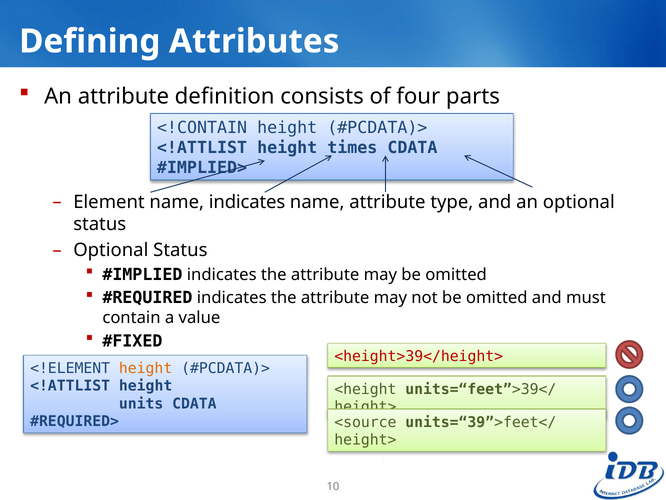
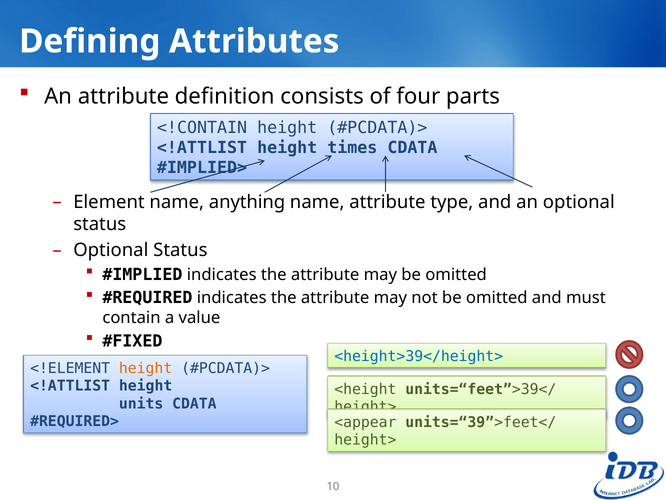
name indicates: indicates -> anything
<height>39</height> colour: red -> blue
<source: <source -> <appear
